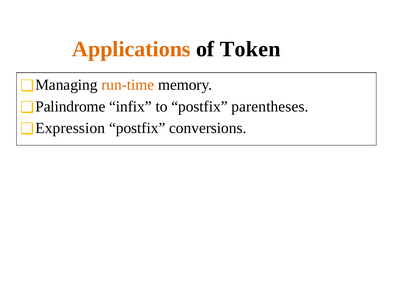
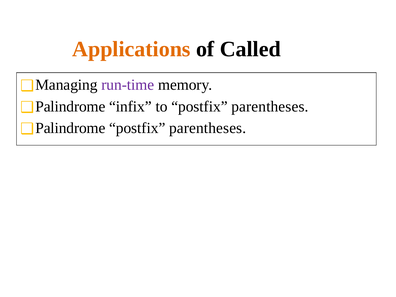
Token: Token -> Called
run-time colour: orange -> purple
Expression at (70, 128): Expression -> Palindrome
conversions at (208, 128): conversions -> parentheses
